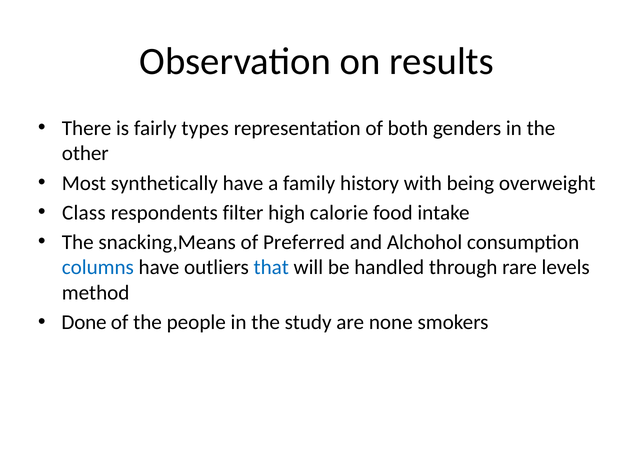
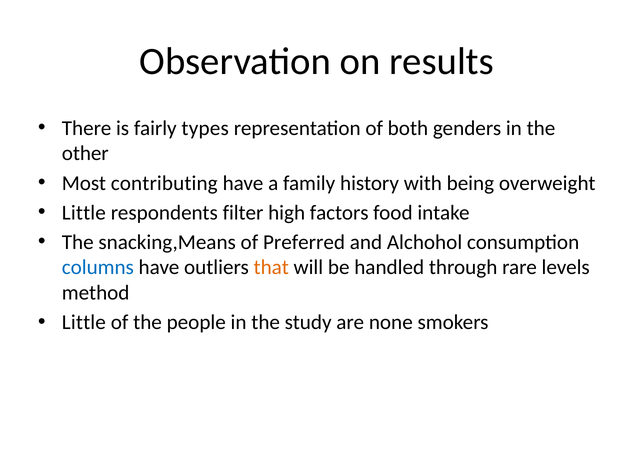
synthetically: synthetically -> contributing
Class at (84, 213): Class -> Little
calorie: calorie -> factors
that colour: blue -> orange
Done at (84, 323): Done -> Little
